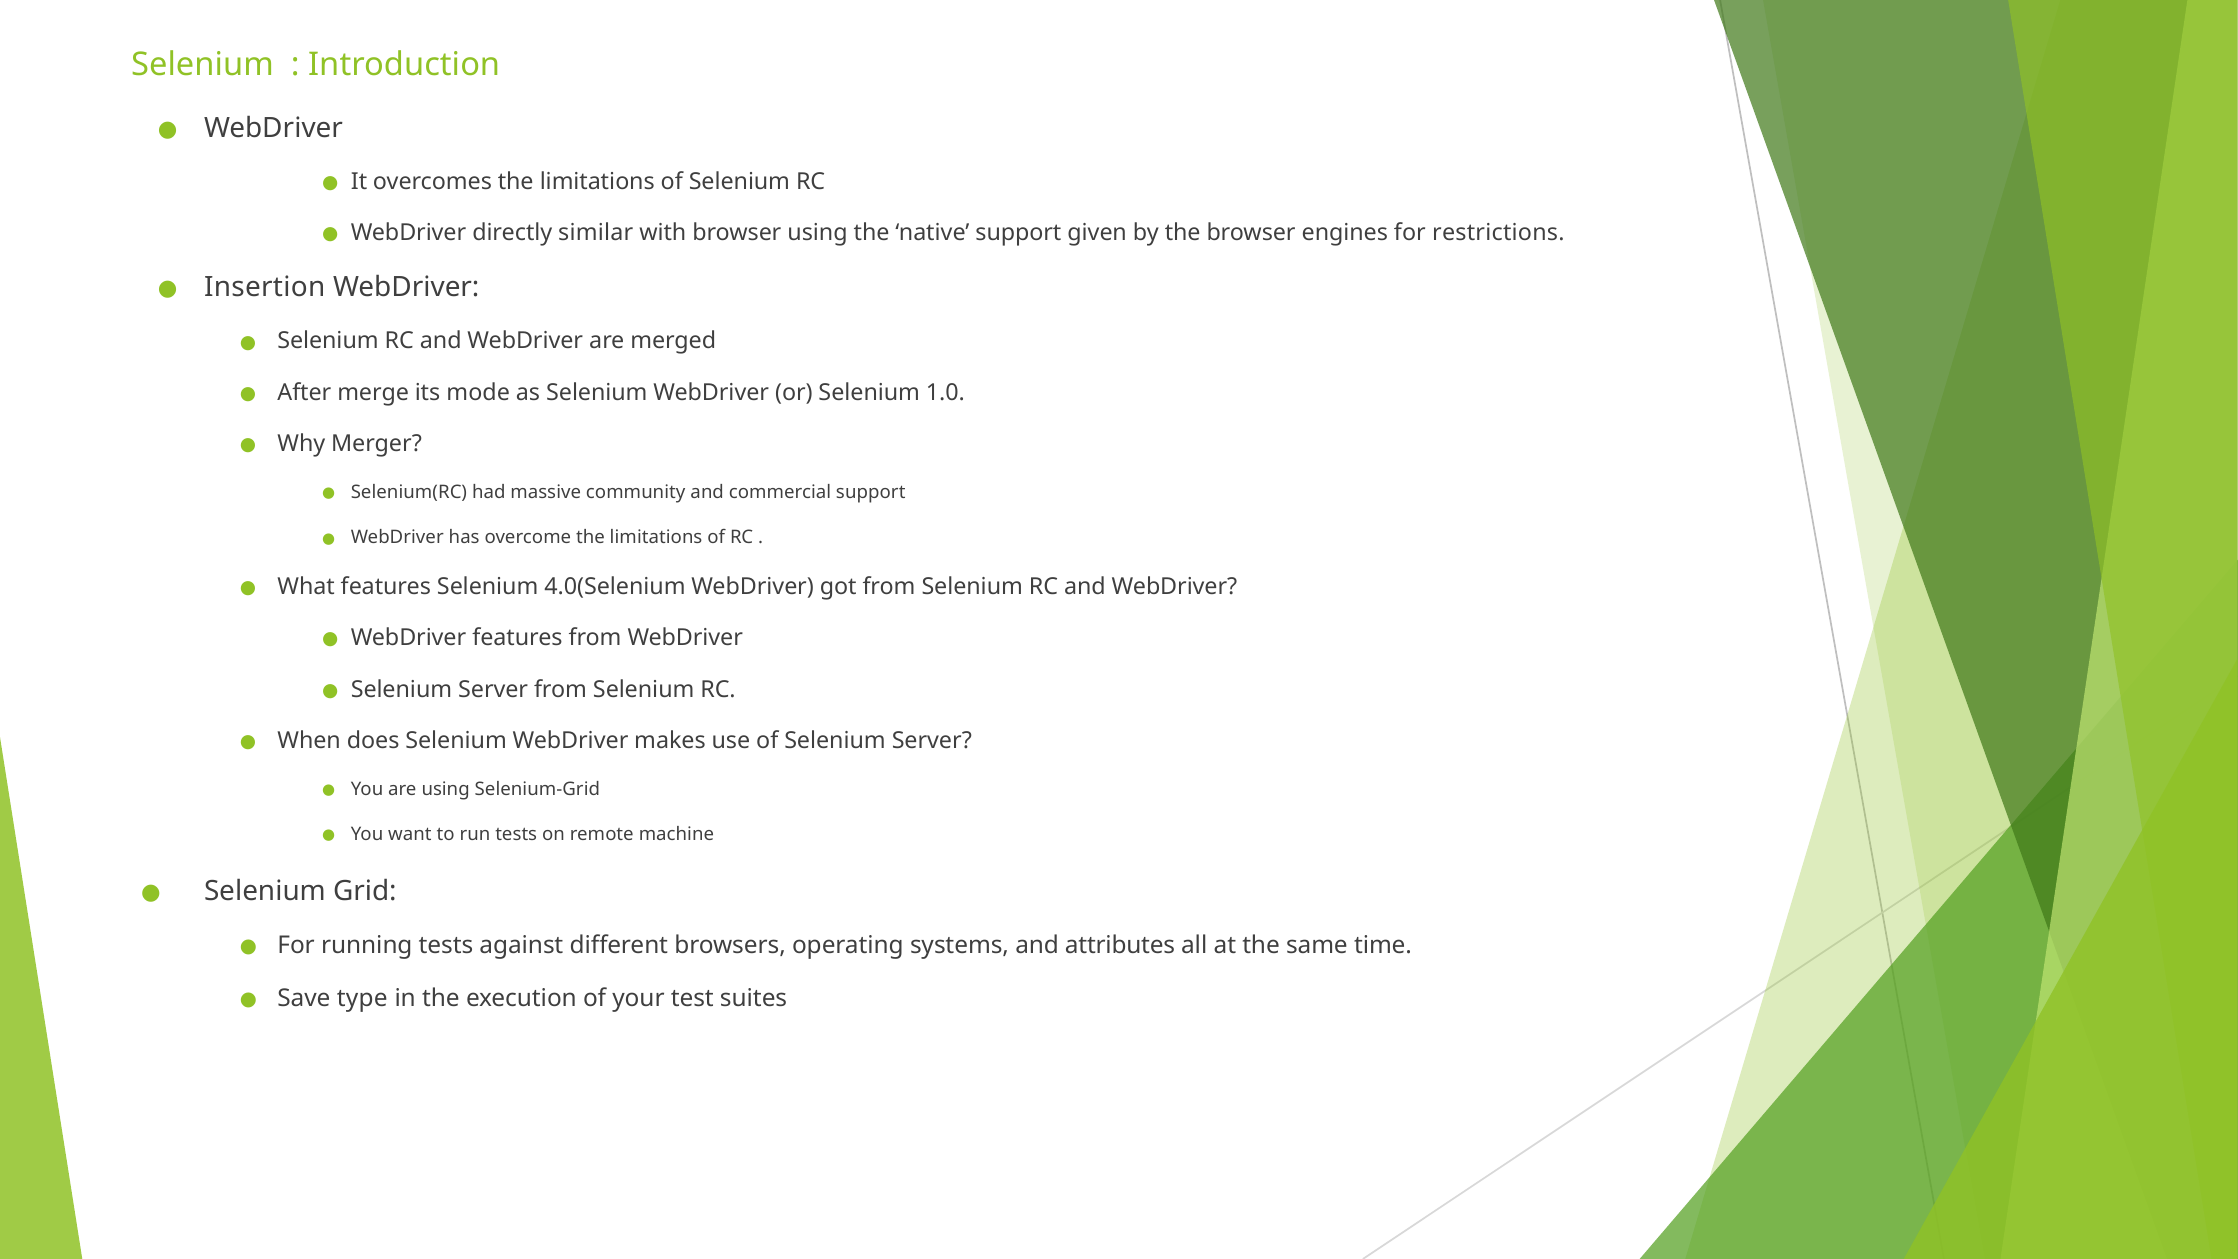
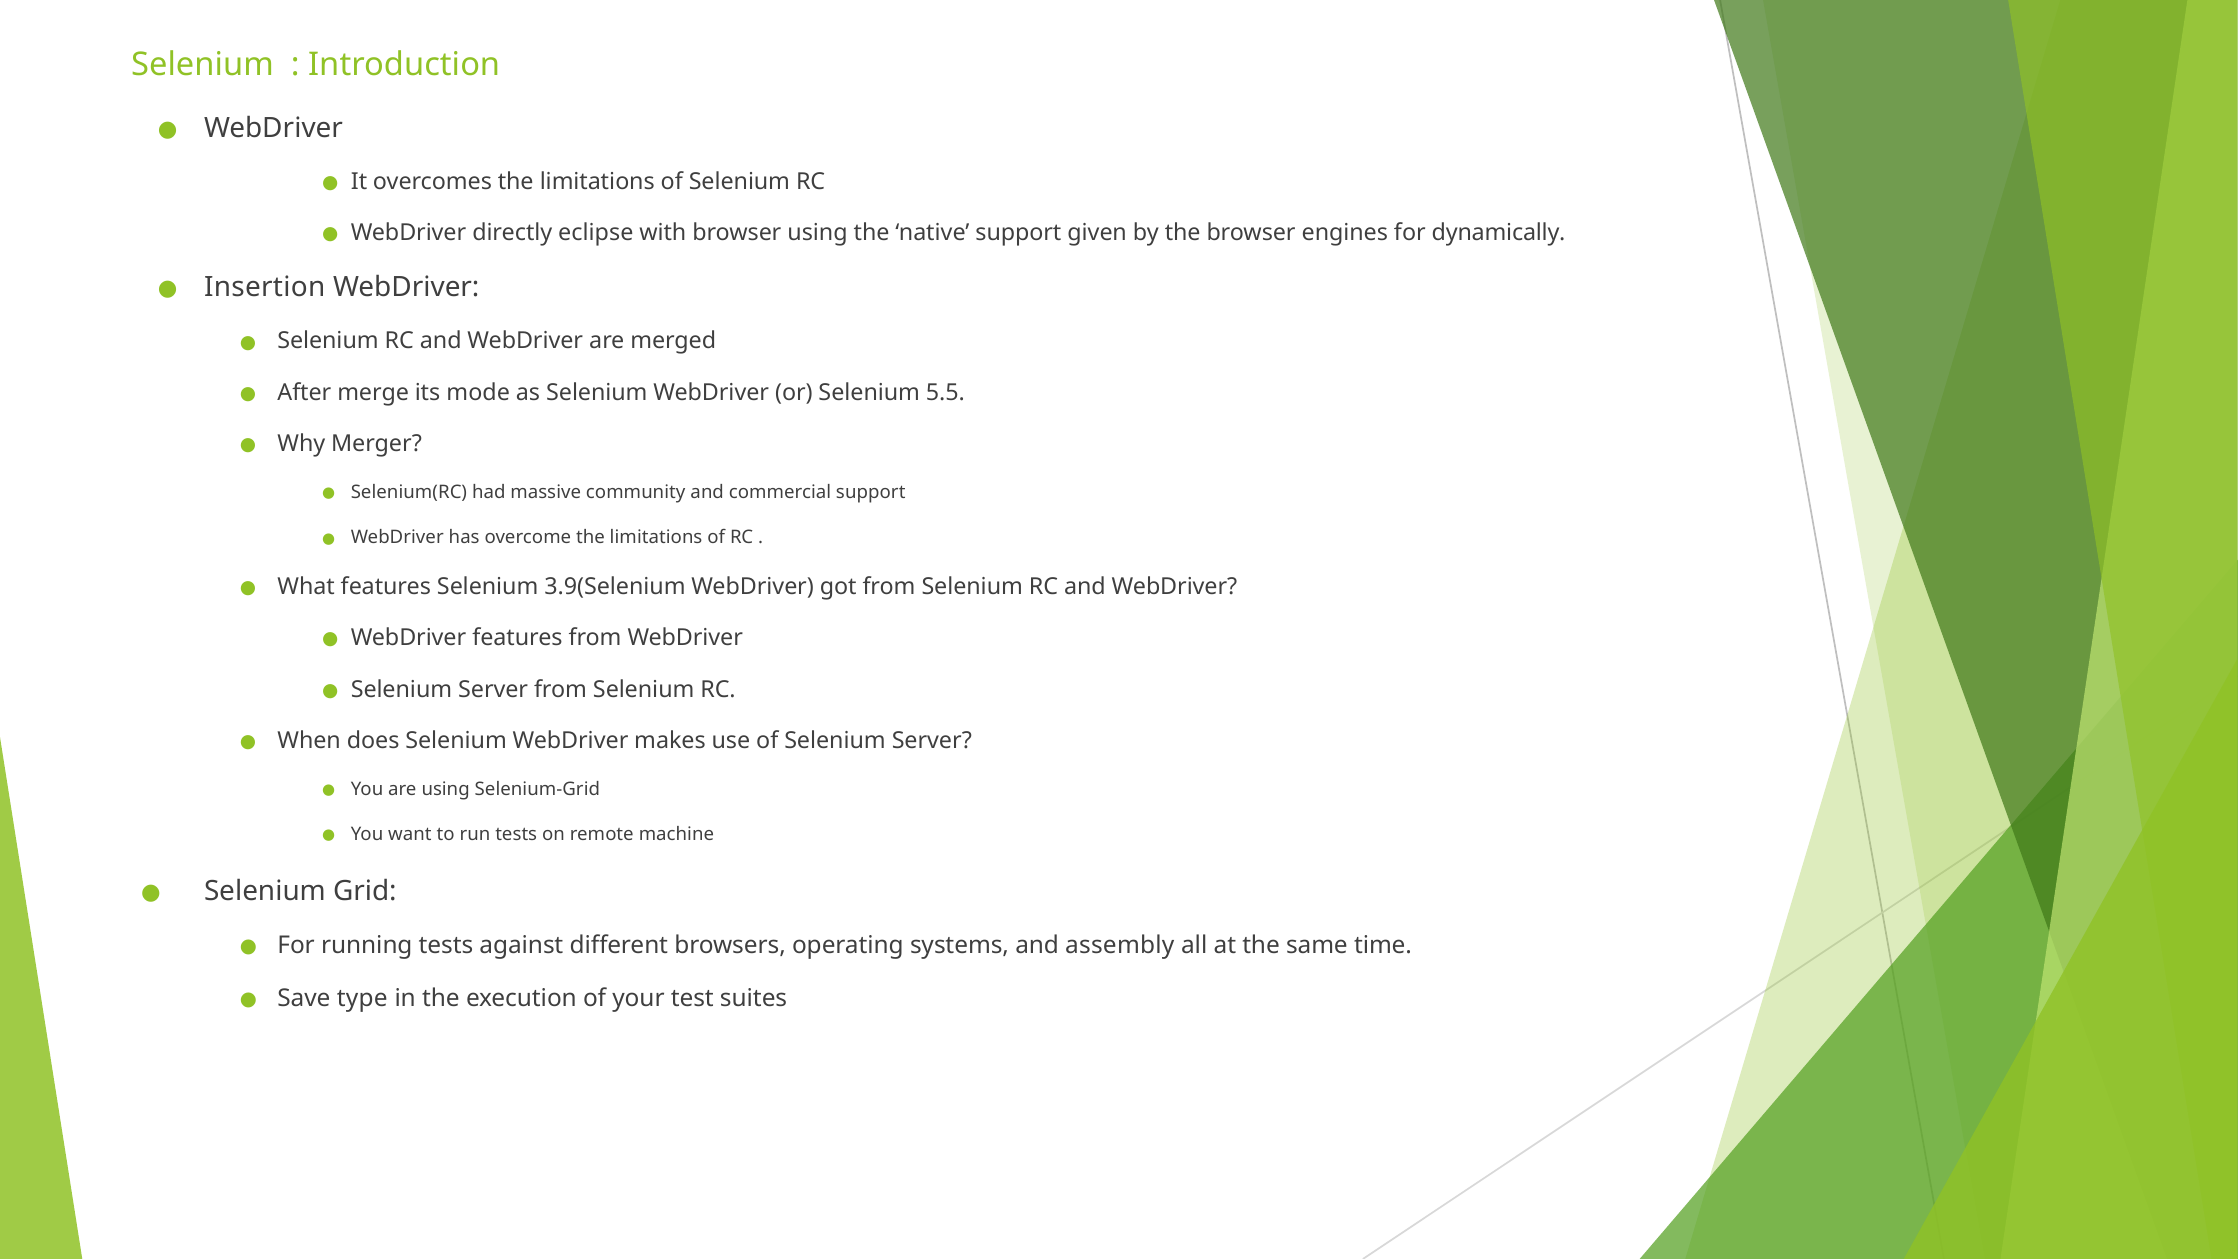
similar: similar -> eclipse
restrictions: restrictions -> dynamically
1.0: 1.0 -> 5.5
4.0(Selenium: 4.0(Selenium -> 3.9(Selenium
attributes: attributes -> assembly
